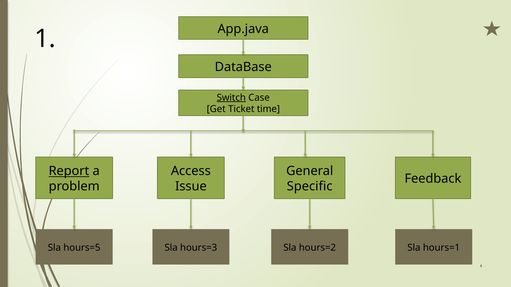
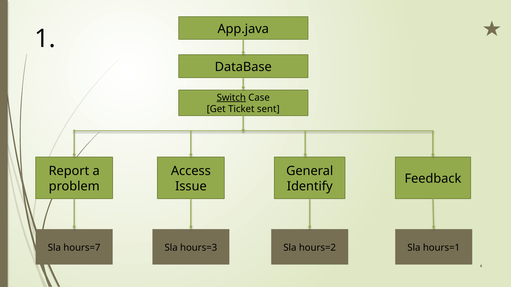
time: time -> sent
Report underline: present -> none
Specific: Specific -> Identify
hours=5: hours=5 -> hours=7
